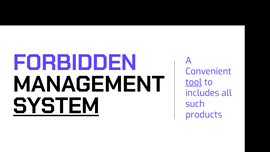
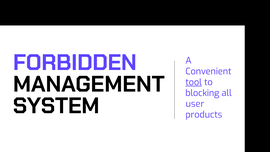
includes: includes -> blocking
such: such -> user
SYSTEM underline: present -> none
